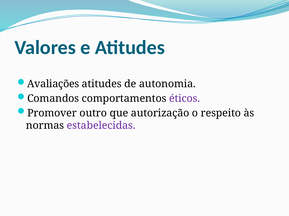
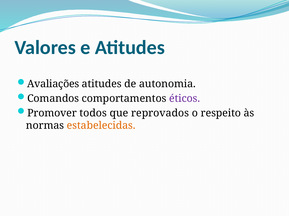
outro: outro -> todos
autorização: autorização -> reprovados
estabelecidas colour: purple -> orange
